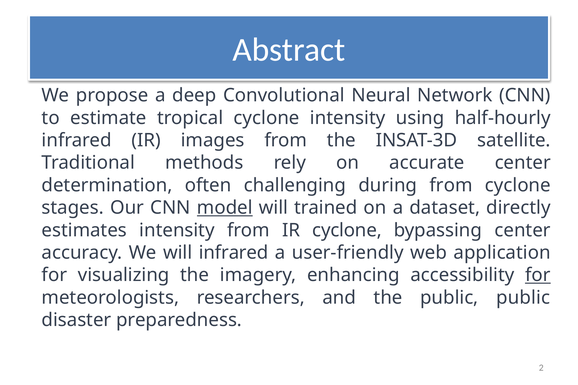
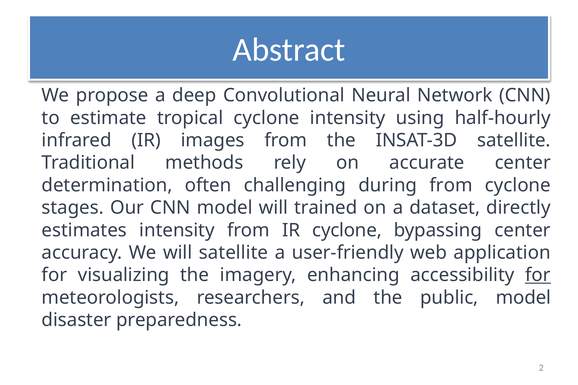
model at (225, 208) underline: present -> none
will infrared: infrared -> satellite
public public: public -> model
